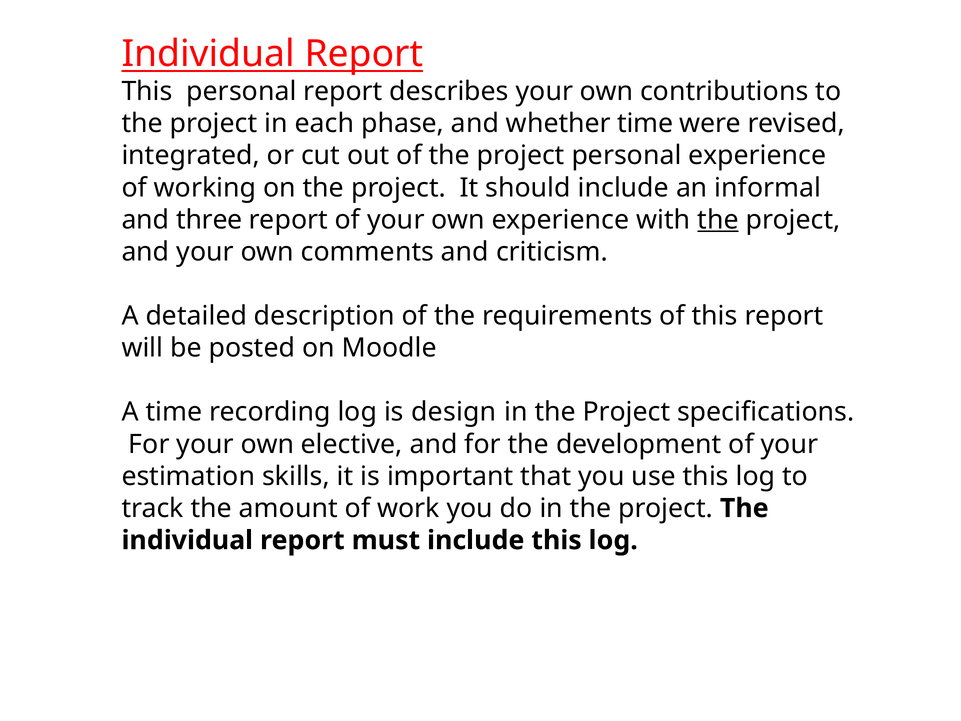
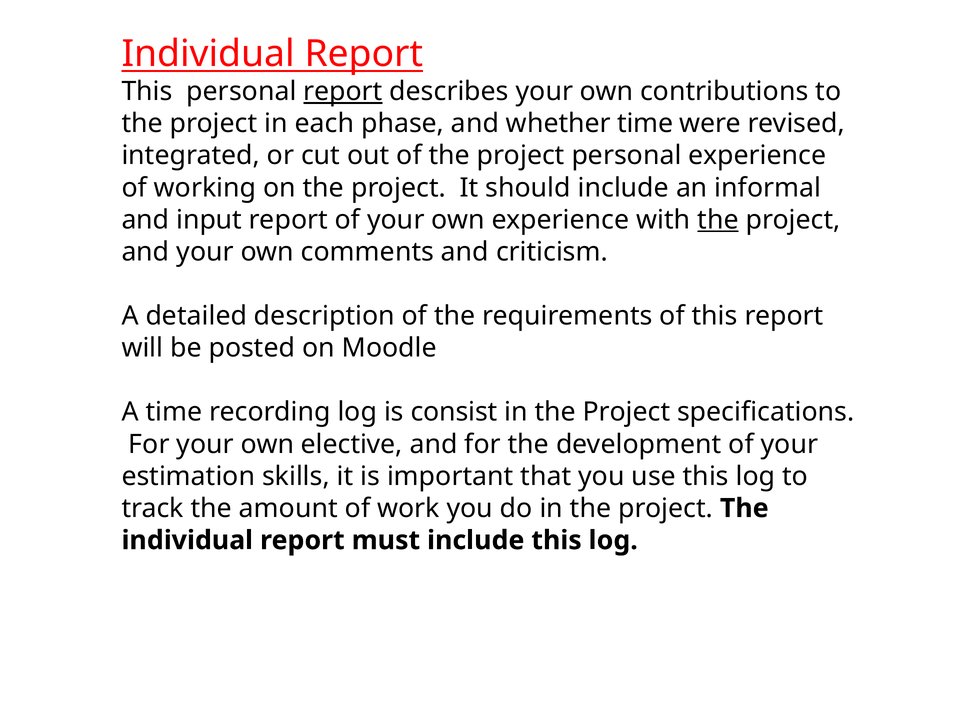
report at (343, 92) underline: none -> present
three: three -> input
design: design -> consist
